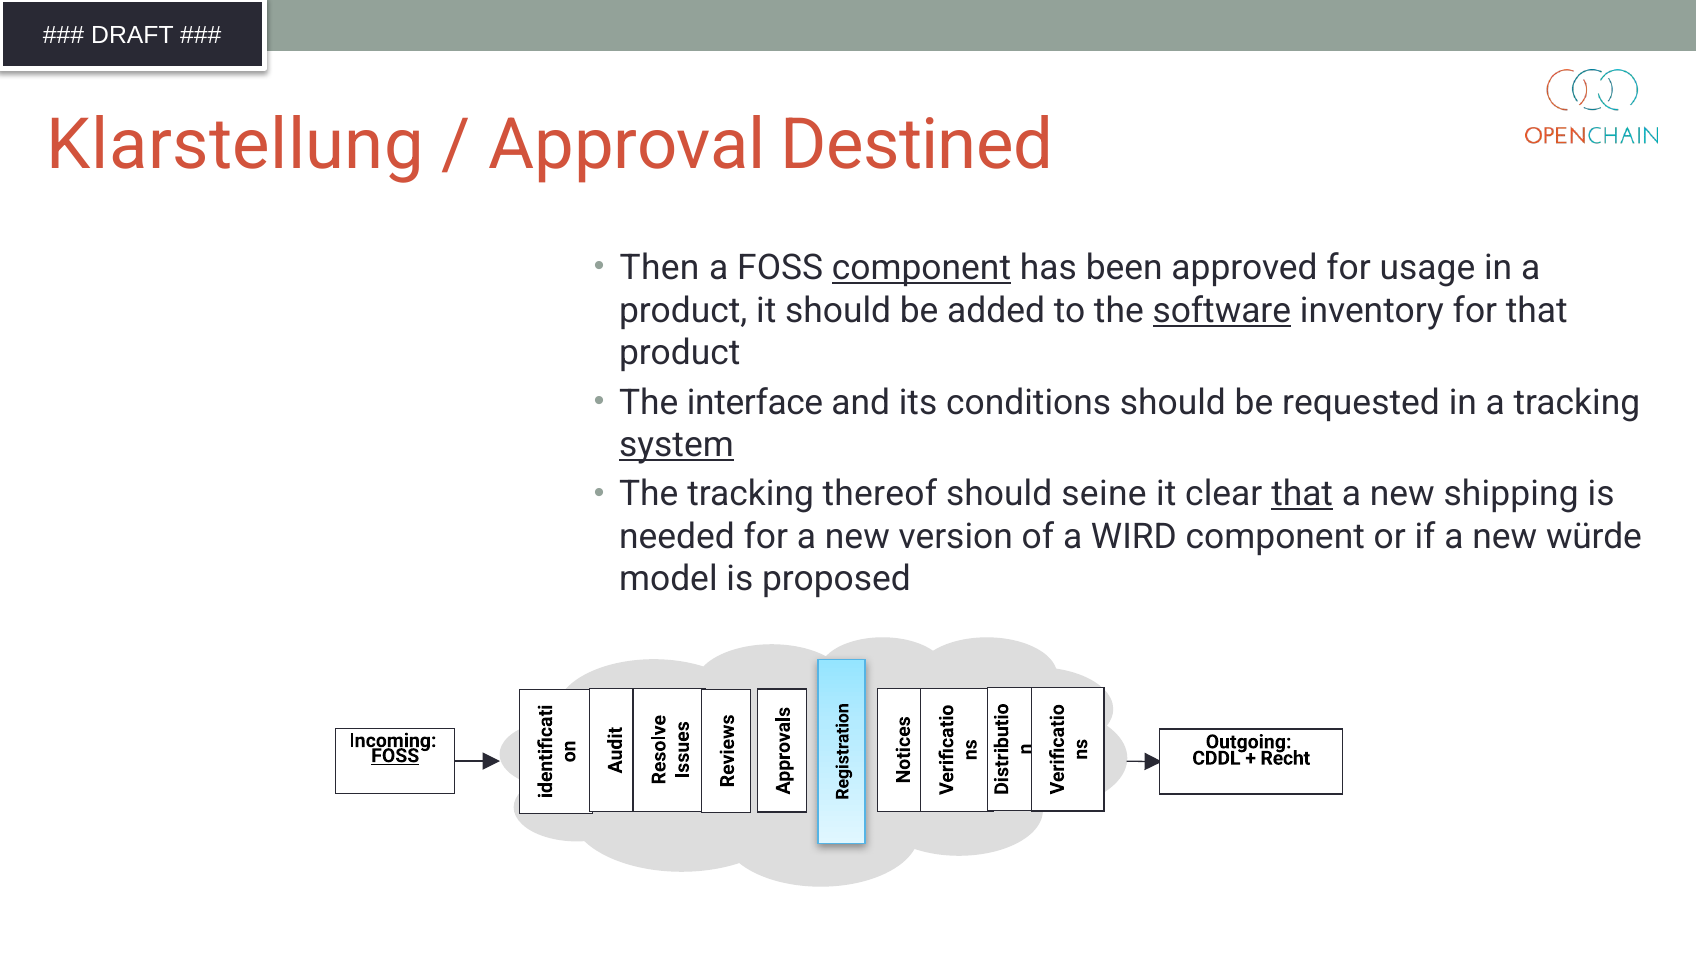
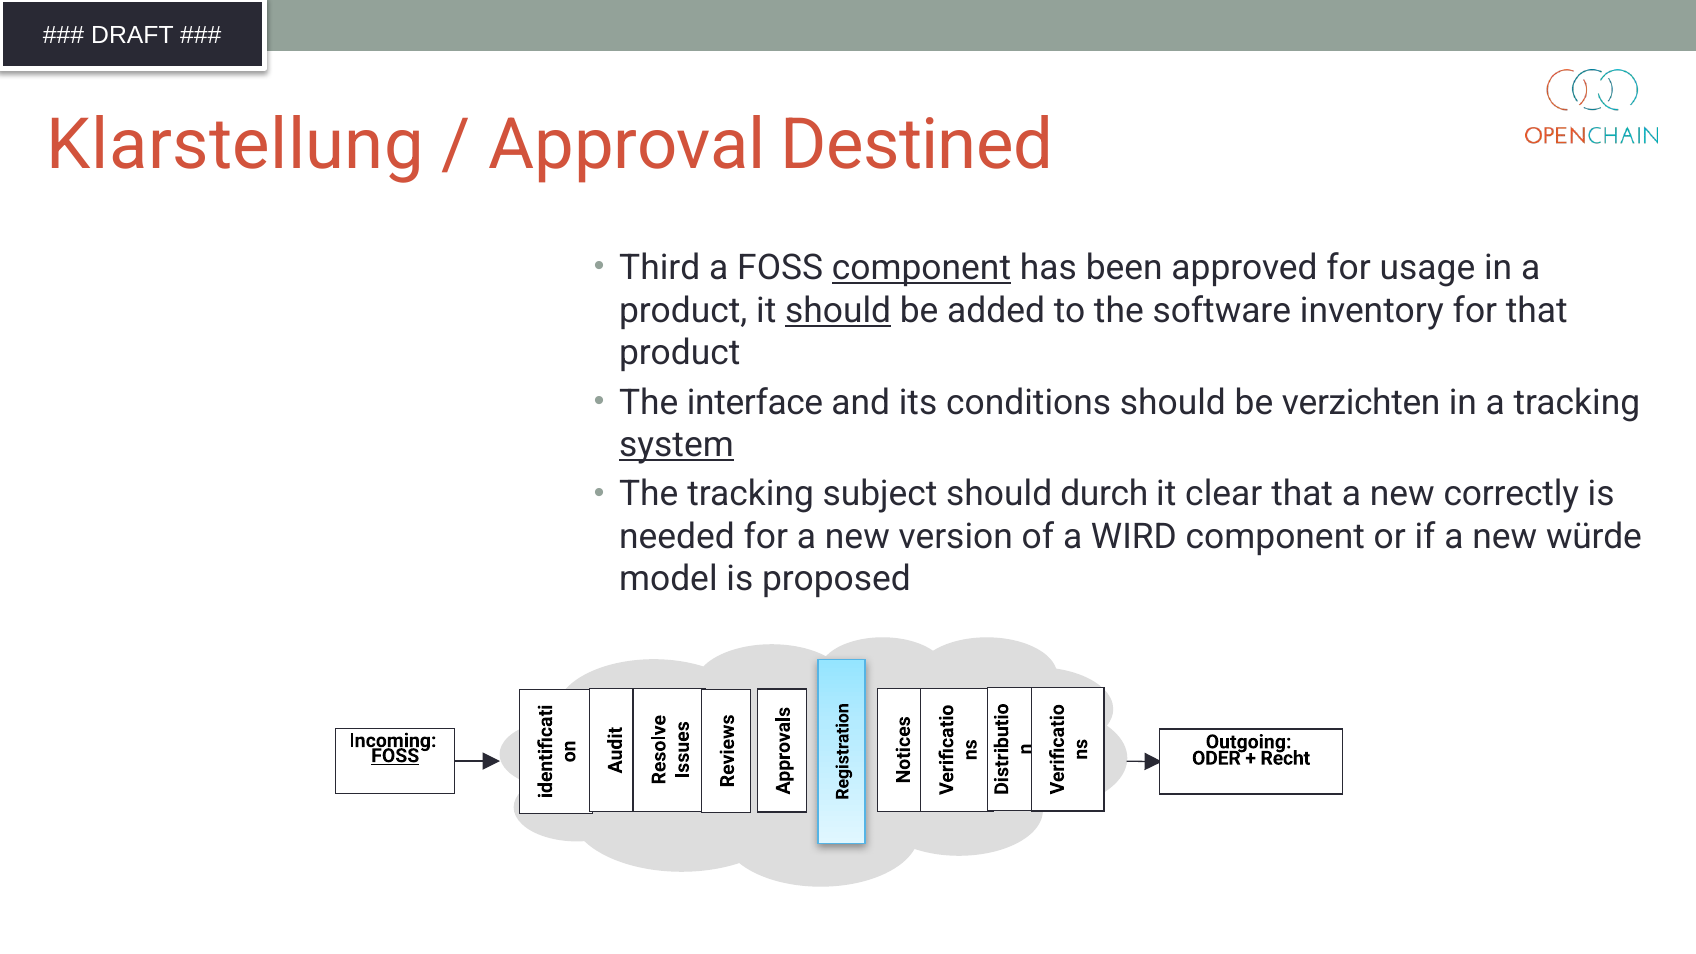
Then: Then -> Third
should at (838, 310) underline: none -> present
software underline: present -> none
requested: requested -> verzichten
thereof: thereof -> subject
seine: seine -> durch
that at (1302, 494) underline: present -> none
shipping: shipping -> correctly
CDDL: CDDL -> ODER
